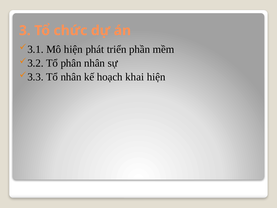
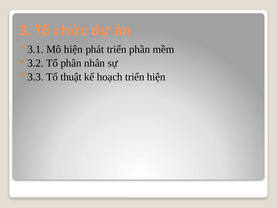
Tổ nhân: nhân -> thuật
hoạch khai: khai -> triển
